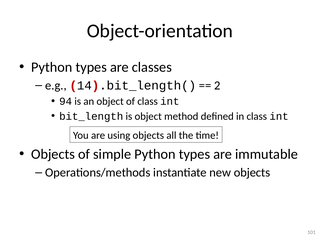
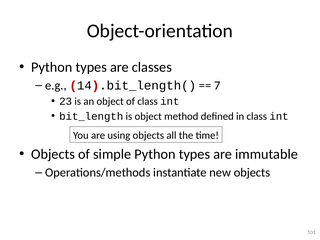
2: 2 -> 7
94: 94 -> 23
